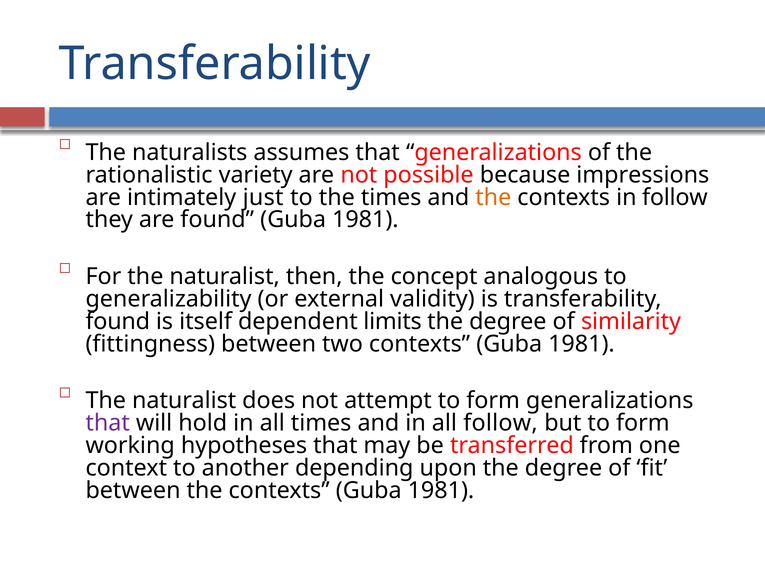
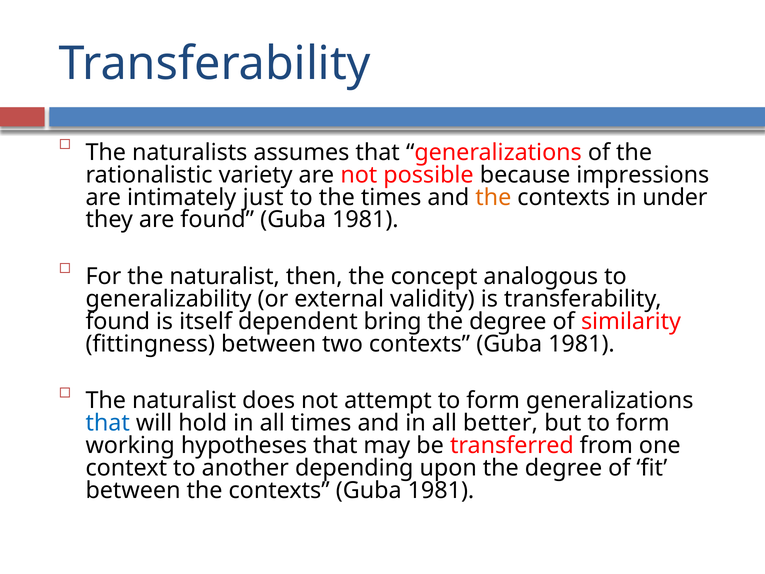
in follow: follow -> under
limits: limits -> bring
that at (108, 423) colour: purple -> blue
all follow: follow -> better
